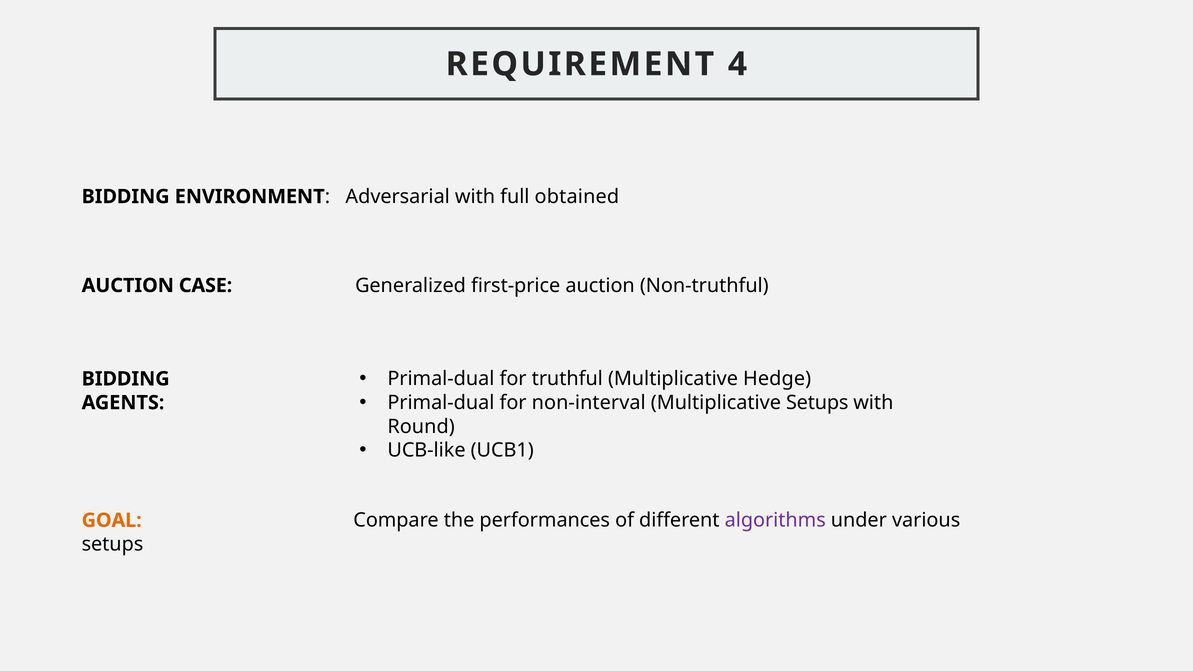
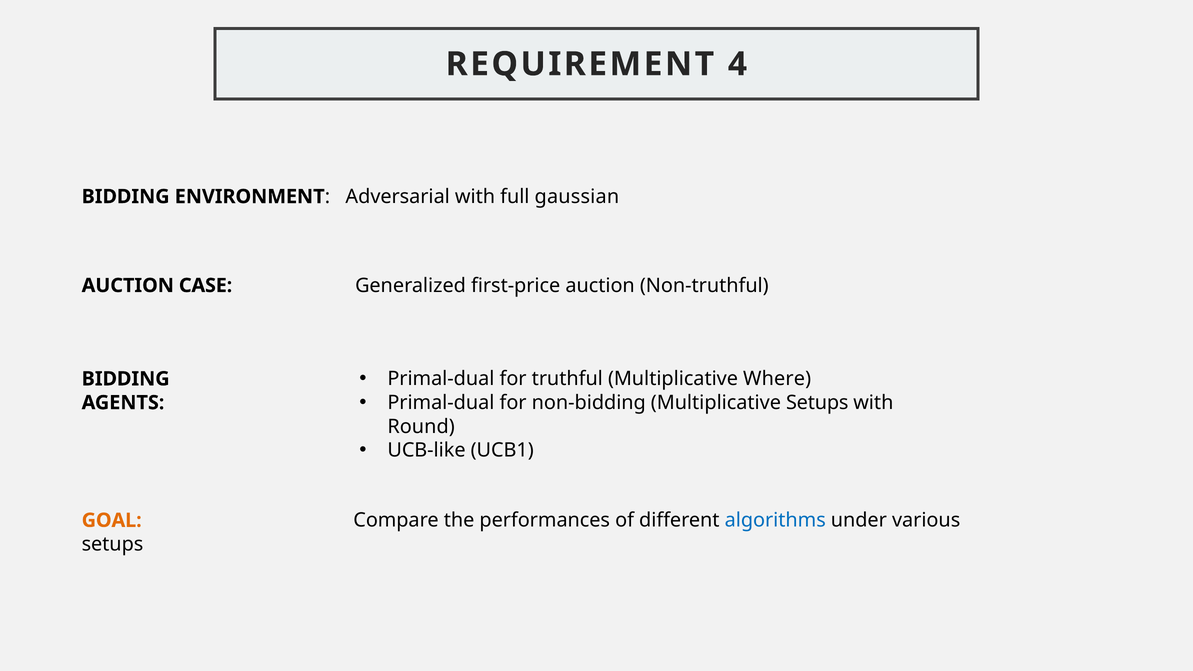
obtained: obtained -> gaussian
Hedge: Hedge -> Where
non-interval: non-interval -> non-bidding
algorithms colour: purple -> blue
